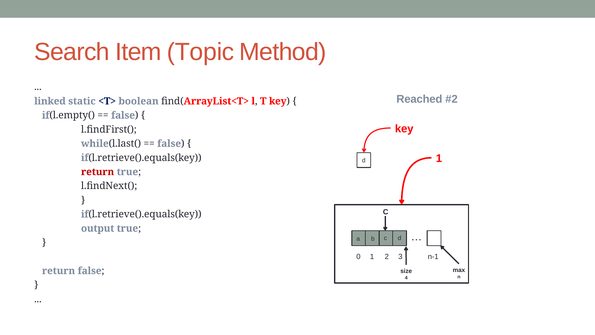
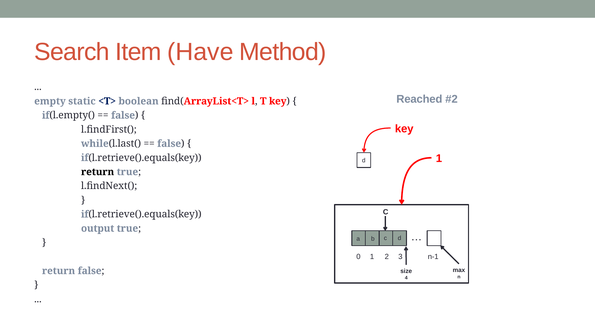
Topic: Topic -> Have
linked: linked -> empty
return at (98, 172) colour: red -> black
